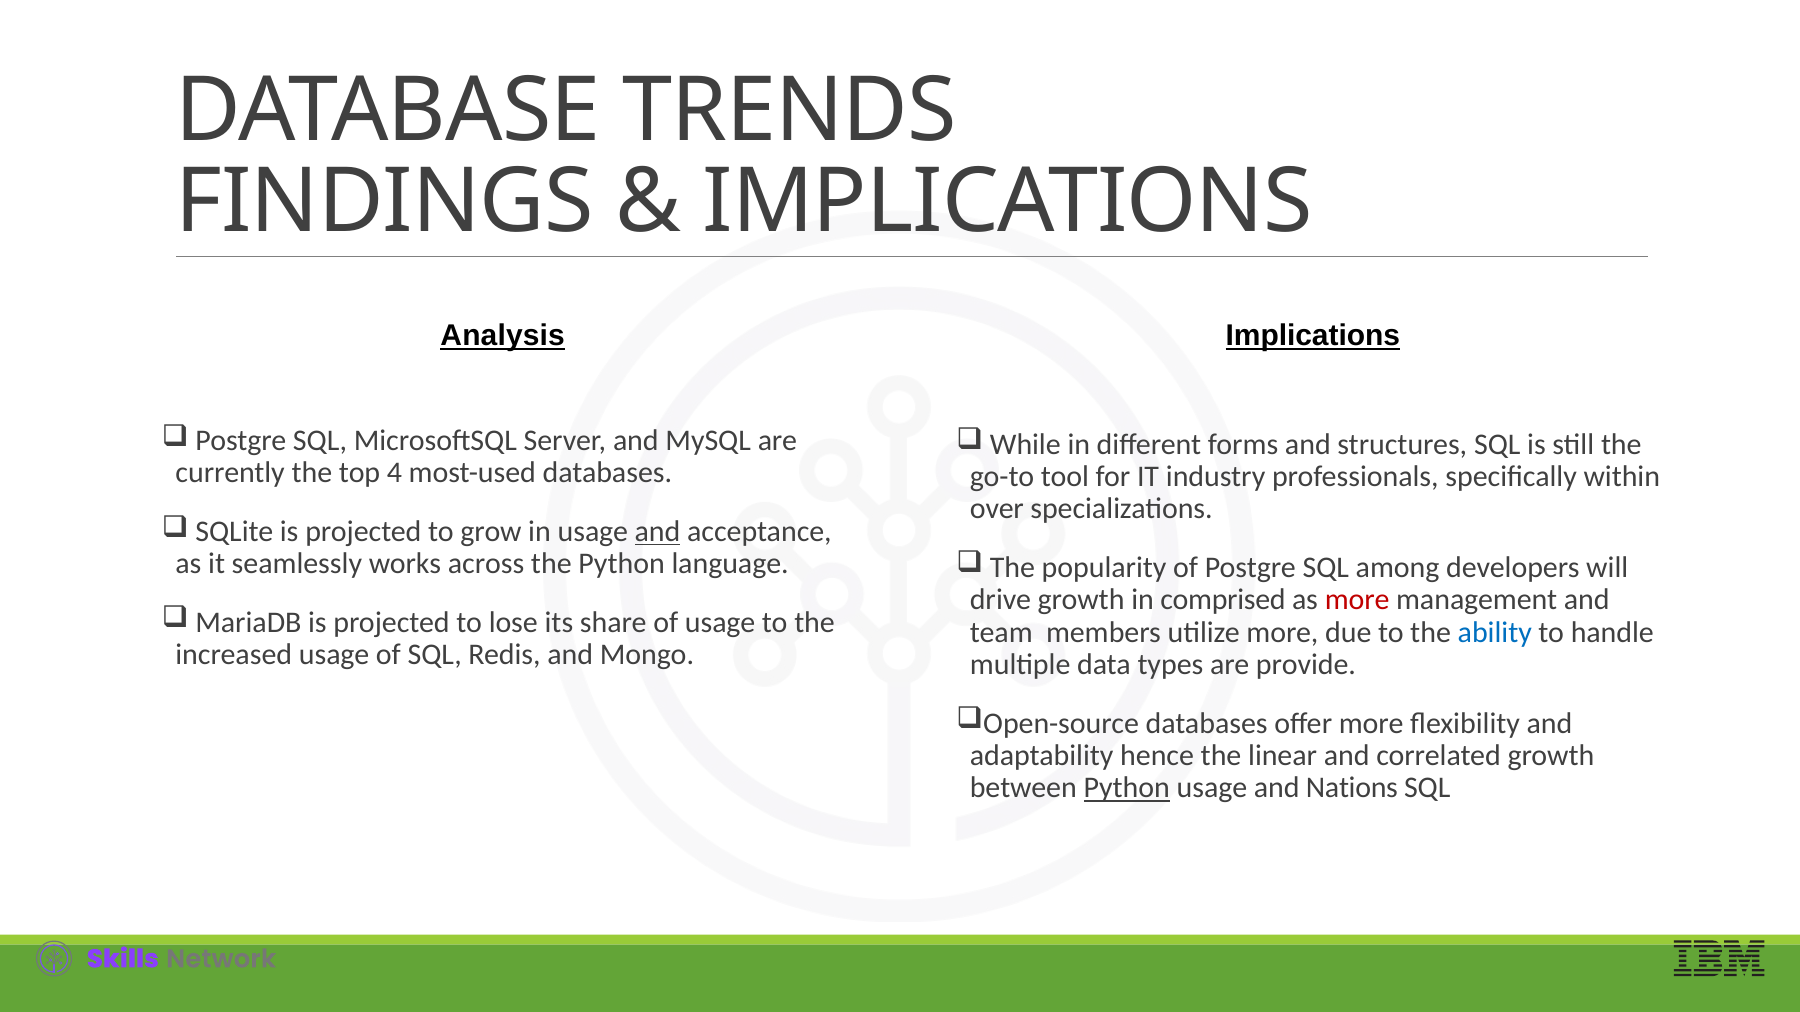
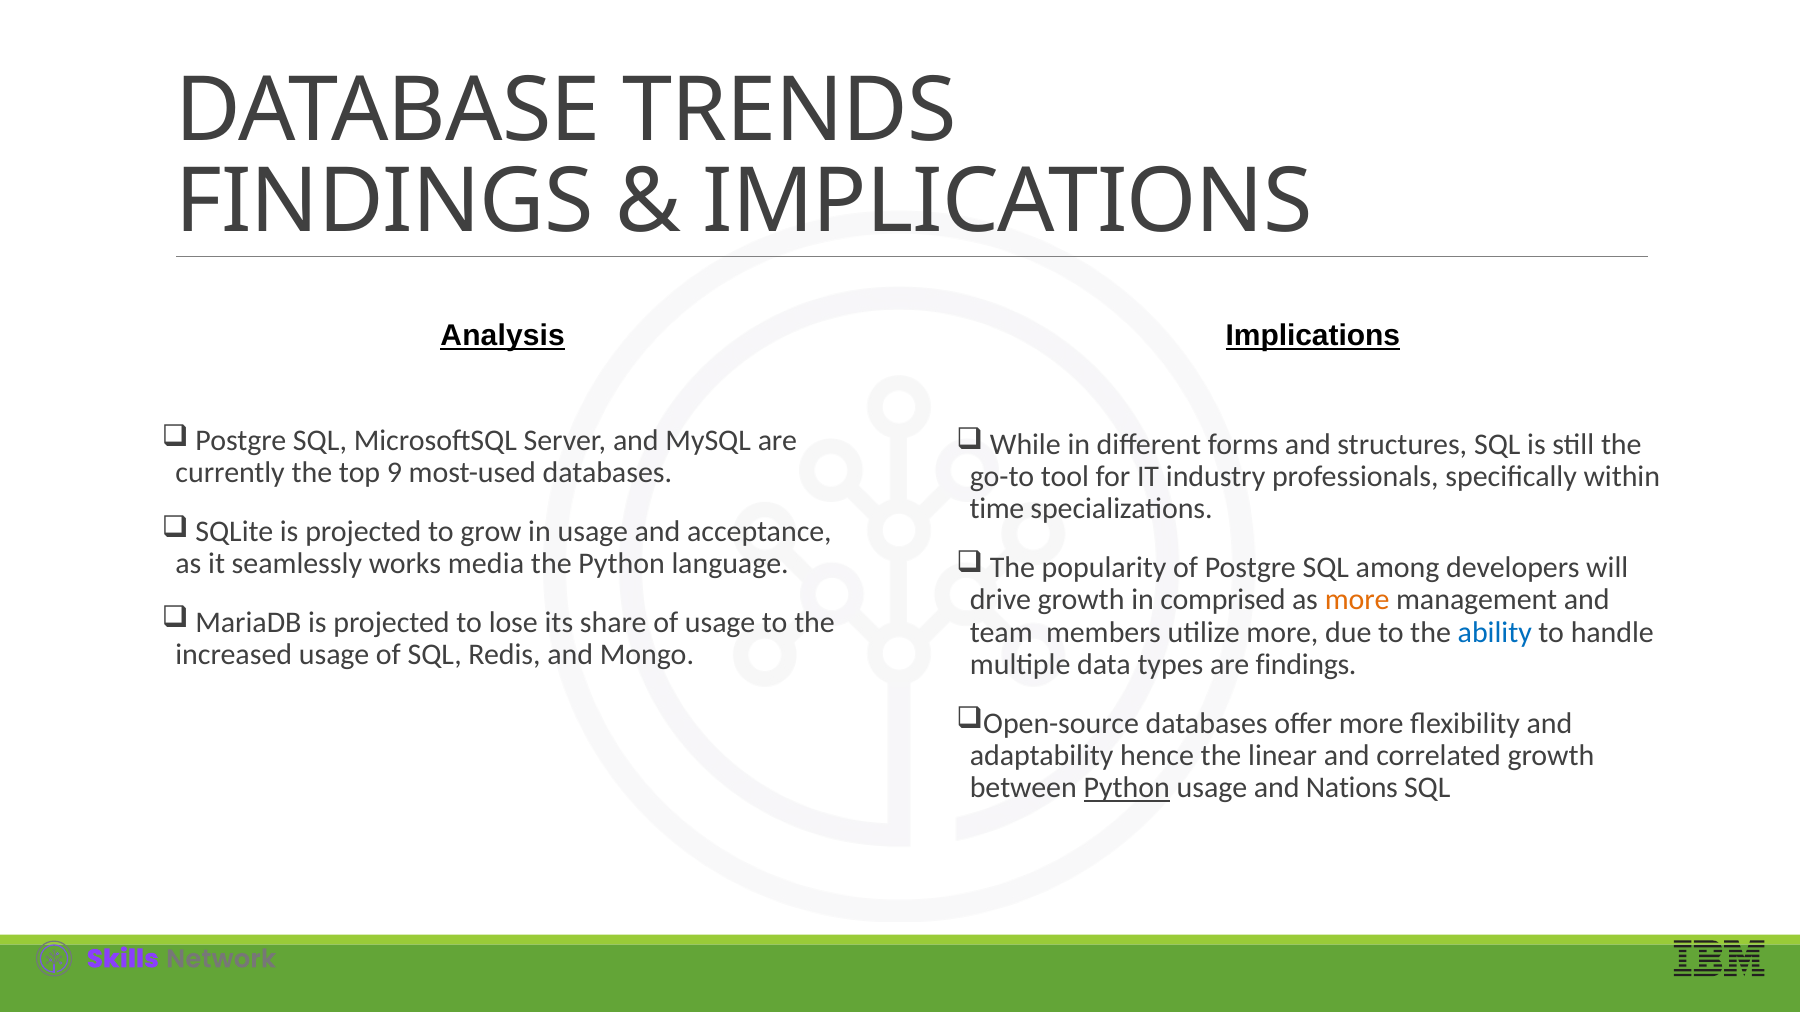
4: 4 -> 9
over: over -> time
and at (658, 532) underline: present -> none
across: across -> media
more at (1357, 600) colour: red -> orange
are provide: provide -> findings
